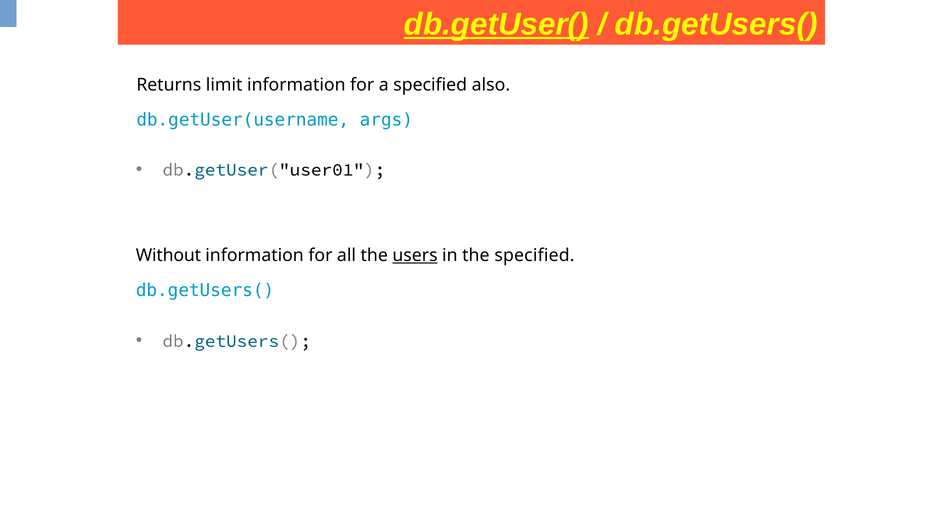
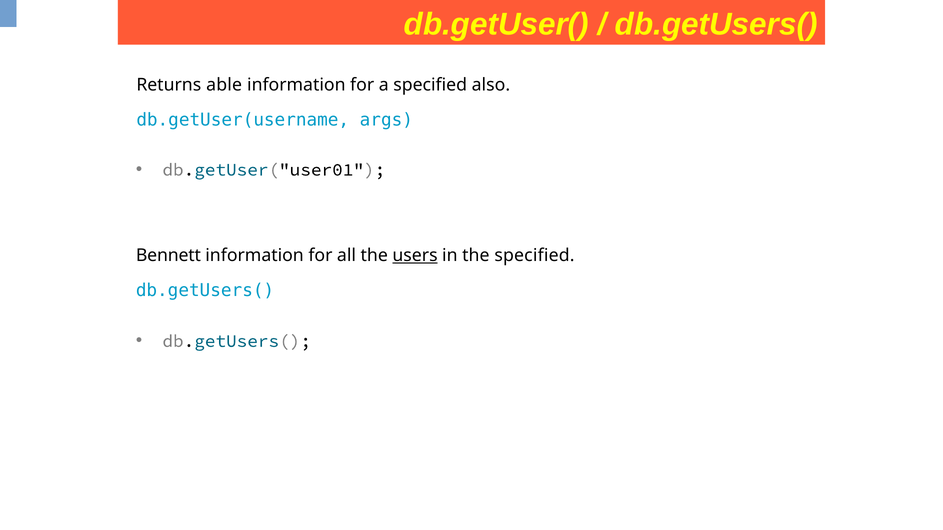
db.getUser( underline: present -> none
limit: limit -> able
Without: Without -> Bennett
